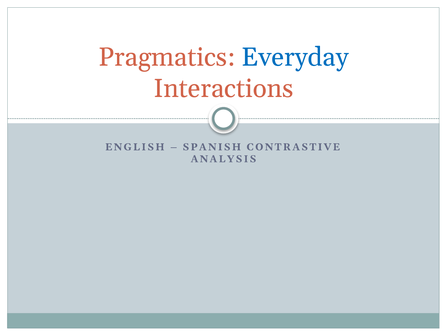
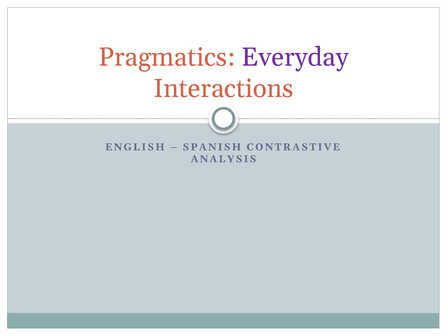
Everyday colour: blue -> purple
